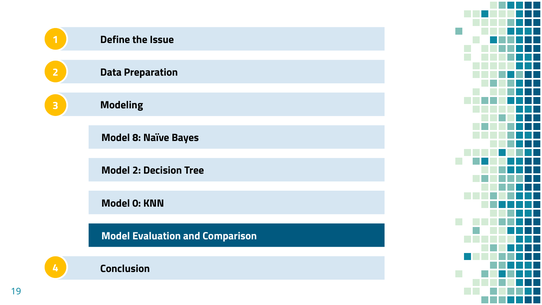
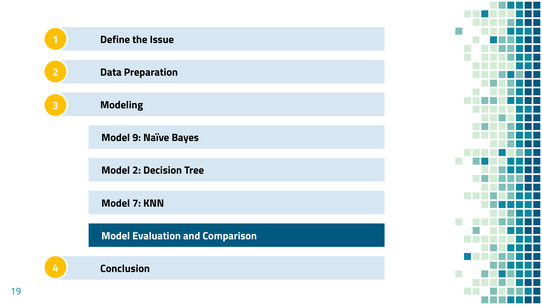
8: 8 -> 9
0: 0 -> 7
